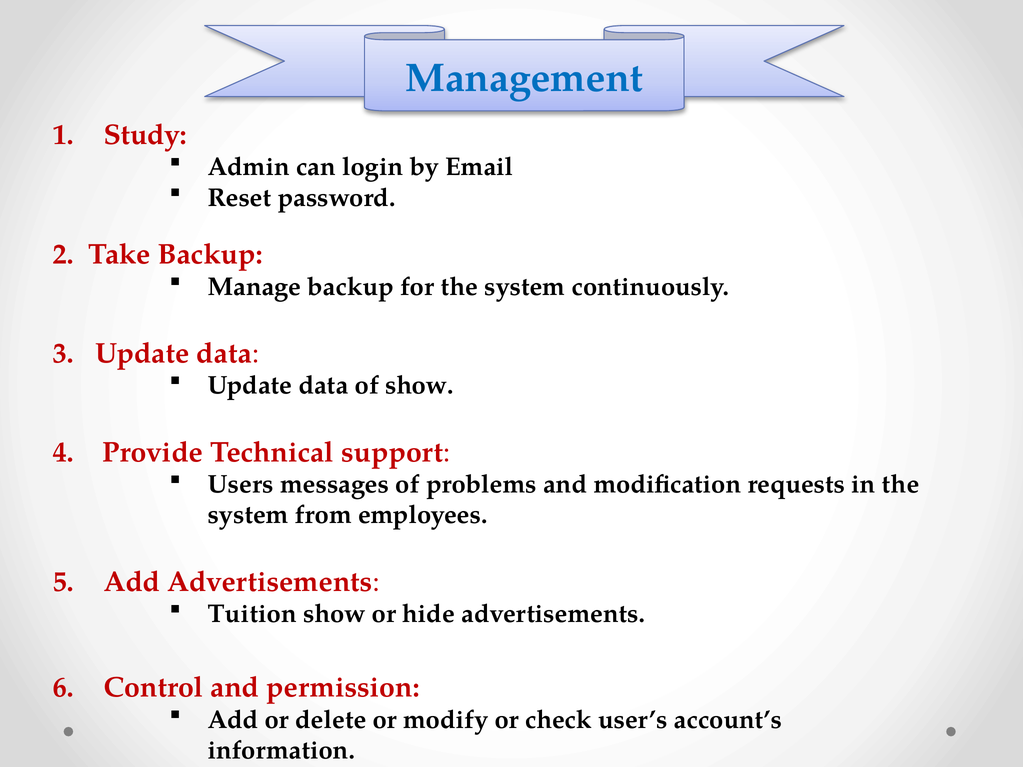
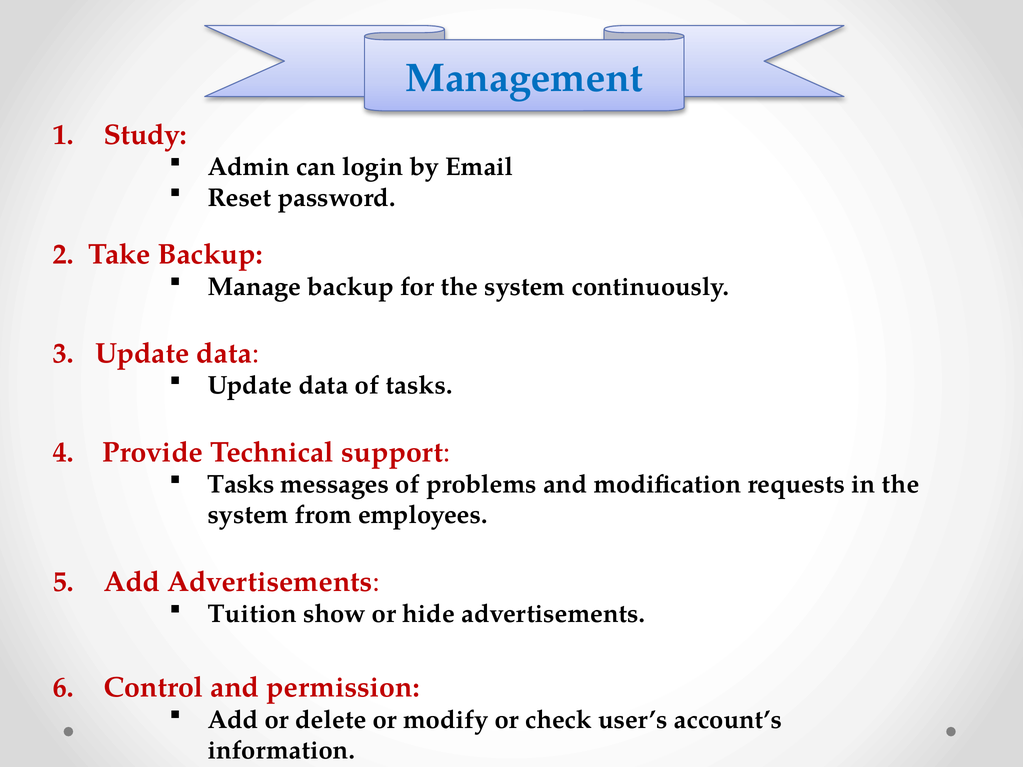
of show: show -> tasks
Users at (241, 485): Users -> Tasks
